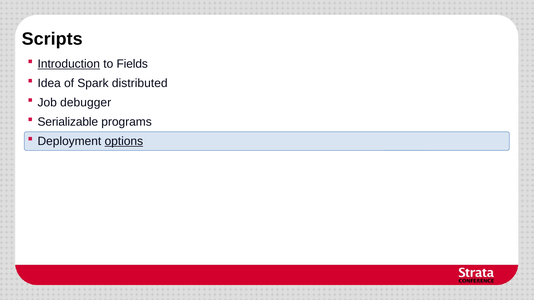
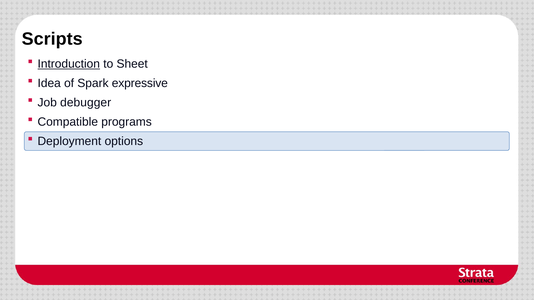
Fields: Fields -> Sheet
distributed: distributed -> expressive
Serializable: Serializable -> Compatible
options underline: present -> none
